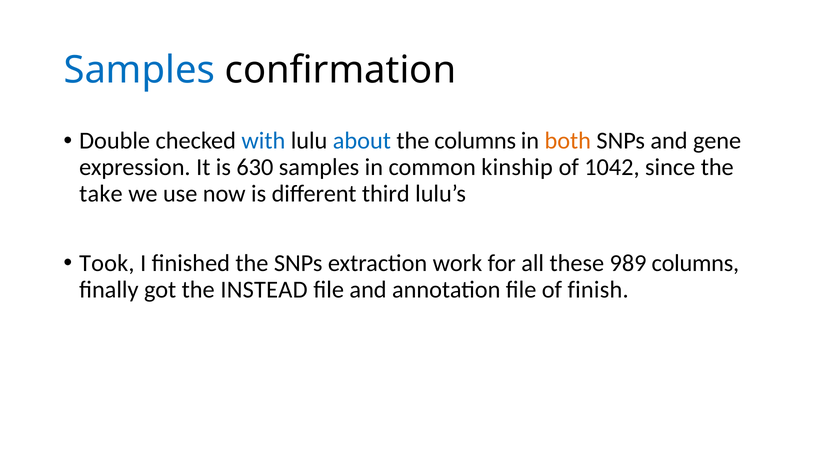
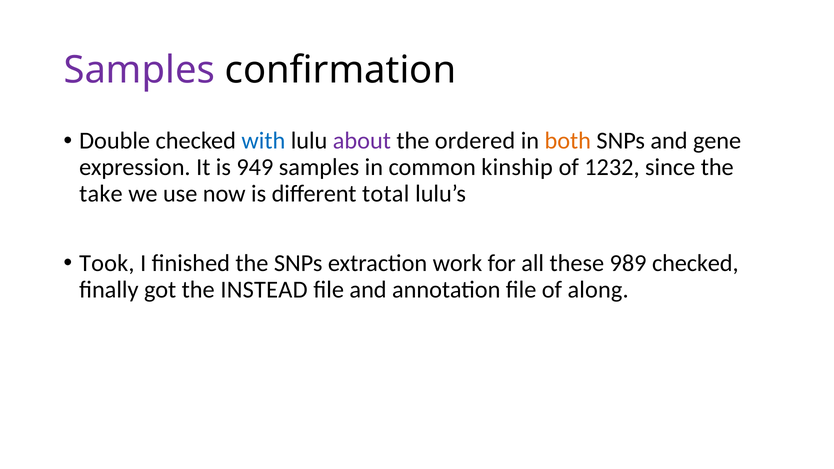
Samples at (139, 70) colour: blue -> purple
about colour: blue -> purple
the columns: columns -> ordered
630: 630 -> 949
1042: 1042 -> 1232
third: third -> total
989 columns: columns -> checked
finish: finish -> along
